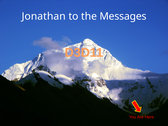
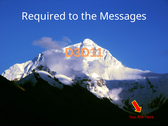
Jonathan: Jonathan -> Required
